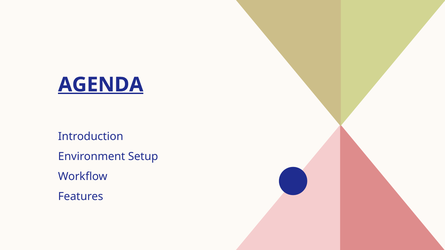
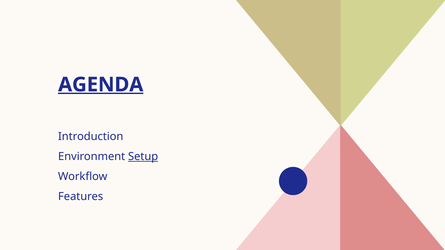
Setup underline: none -> present
